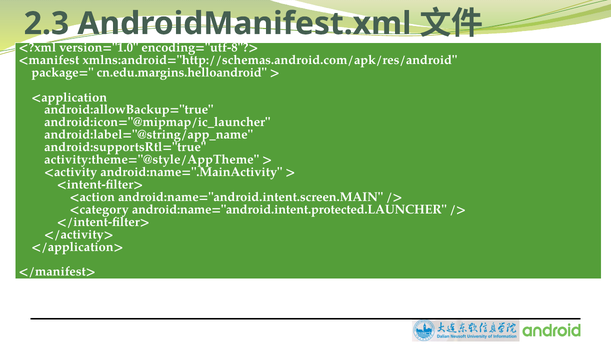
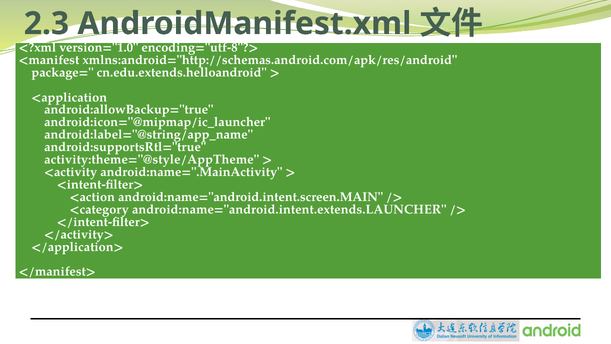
cn.edu.margins.helloandroid: cn.edu.margins.helloandroid -> cn.edu.extends.helloandroid
android:name="android.intent.protected.LAUNCHER: android:name="android.intent.protected.LAUNCHER -> android:name="android.intent.extends.LAUNCHER
